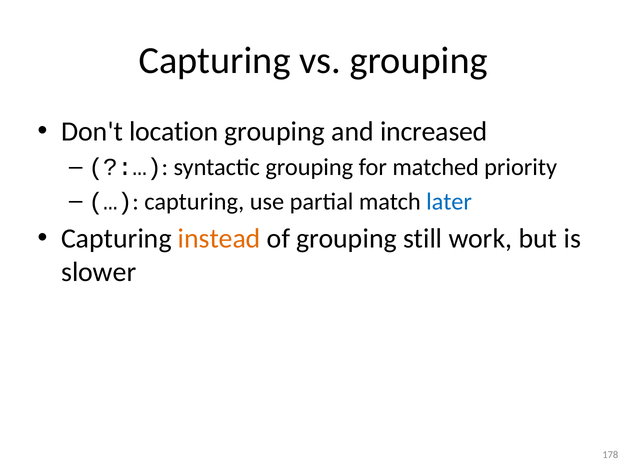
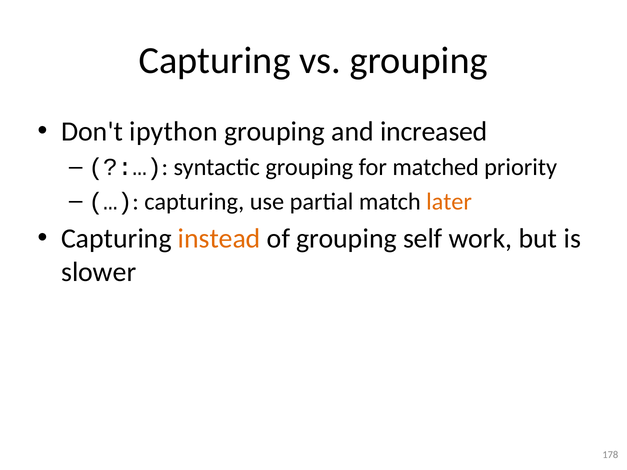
location: location -> ipython
later colour: blue -> orange
still: still -> self
